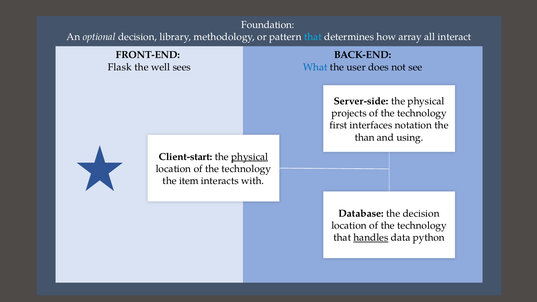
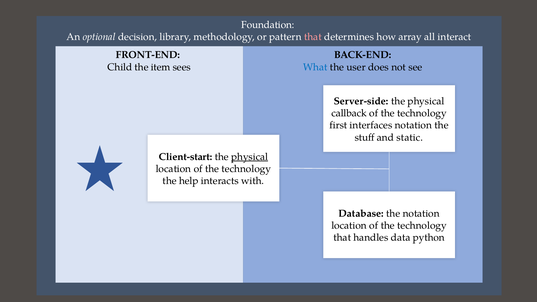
that at (313, 37) colour: light blue -> pink
Flask: Flask -> Child
well: well -> item
projects: projects -> callback
than: than -> stuff
using: using -> static
item: item -> help
the decision: decision -> notation
handles underline: present -> none
